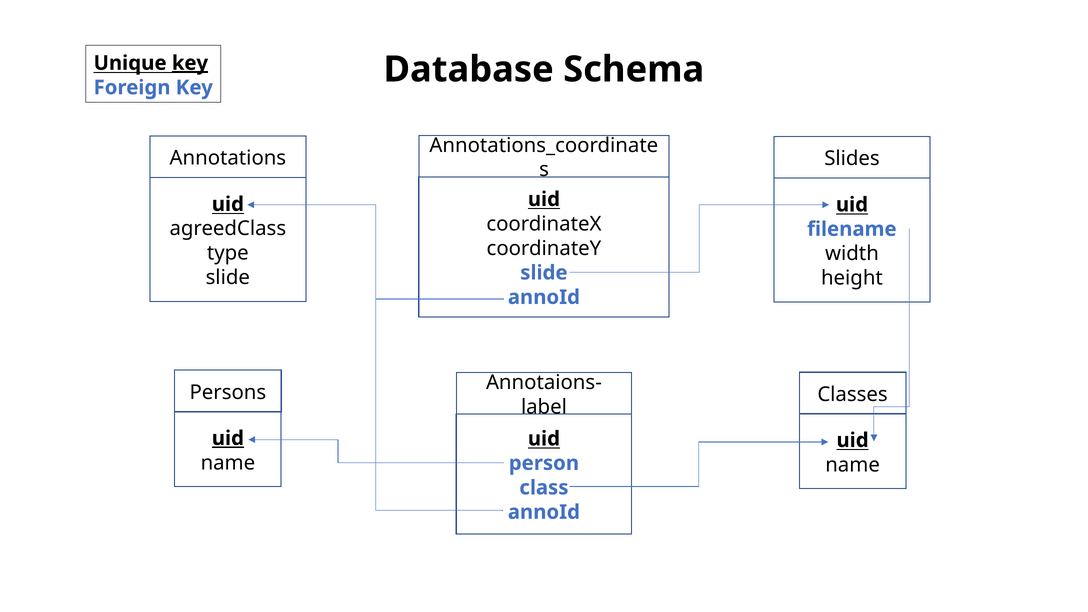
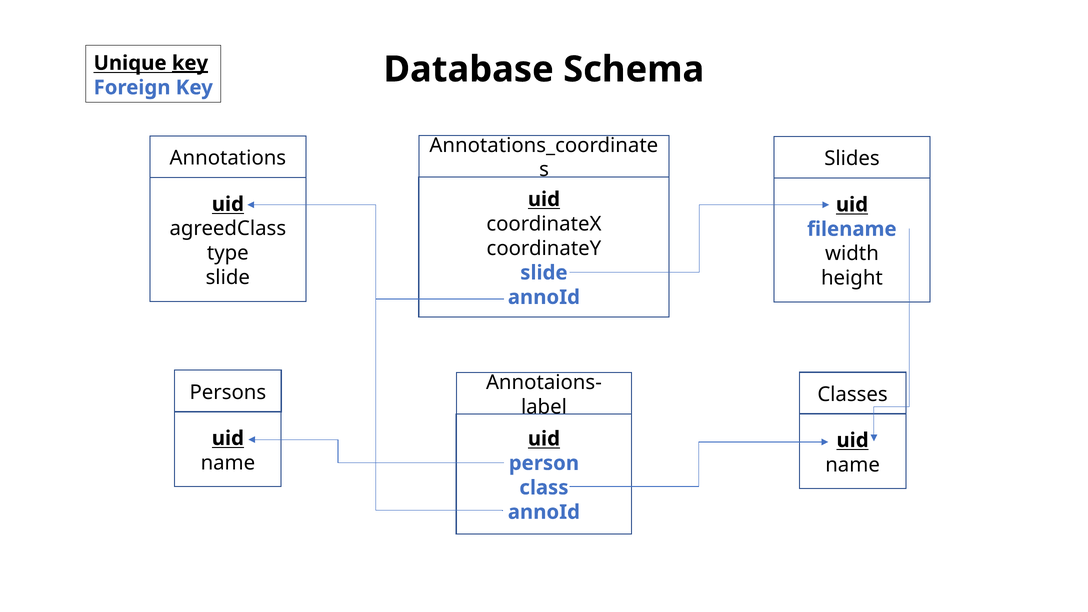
uid at (228, 438) underline: present -> none
